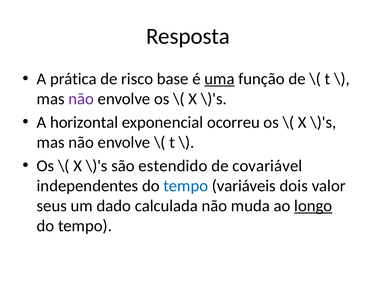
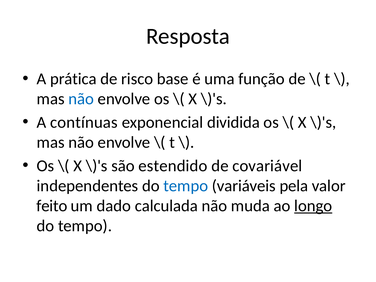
uma underline: present -> none
não at (81, 99) colour: purple -> blue
horizontal: horizontal -> contínuas
ocorreu: ocorreu -> dividida
dois: dois -> pela
seus: seus -> feito
